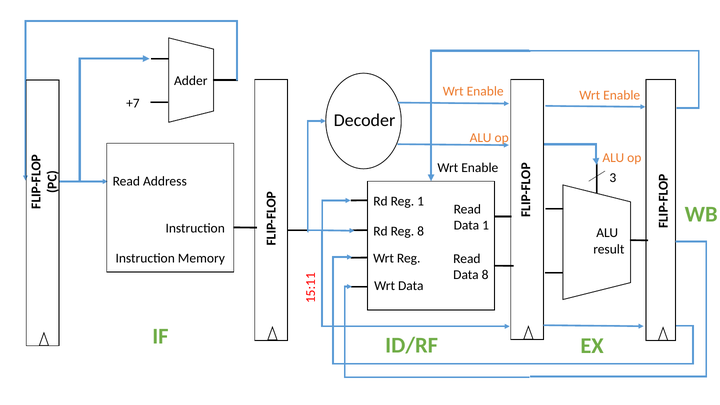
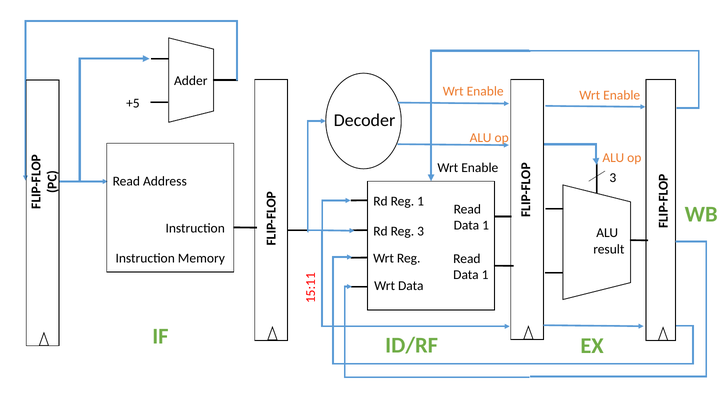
+7: +7 -> +5
Reg 8: 8 -> 3
8 at (485, 275): 8 -> 1
